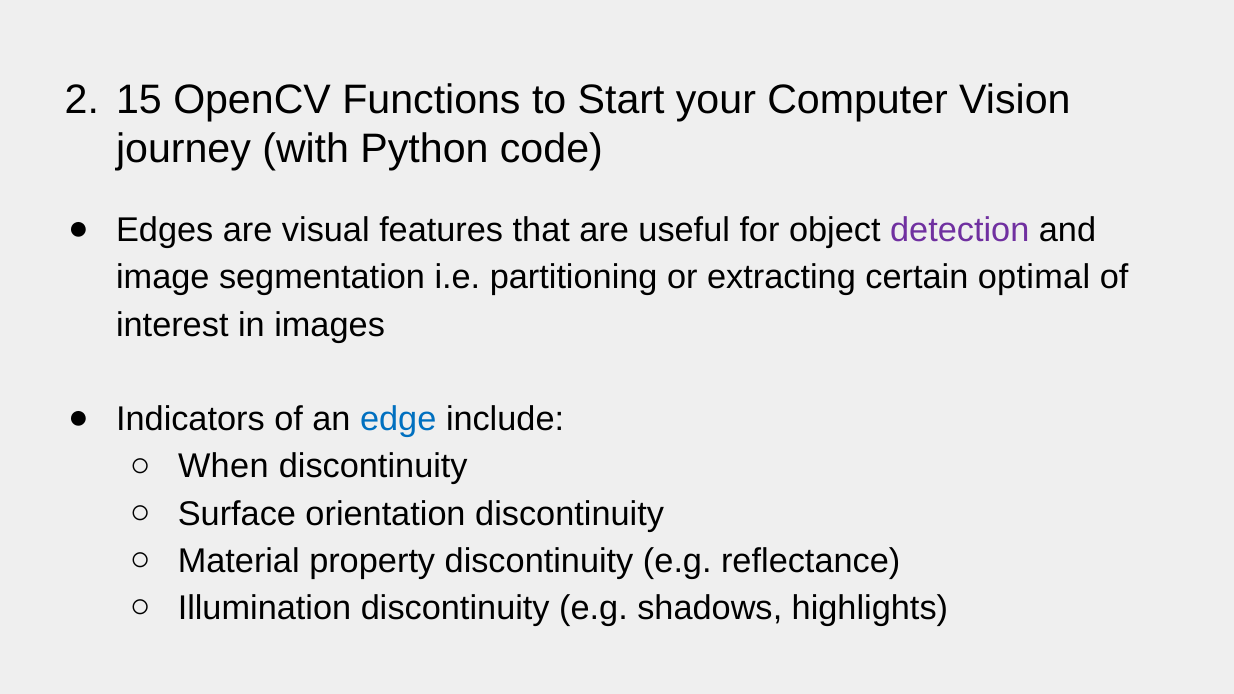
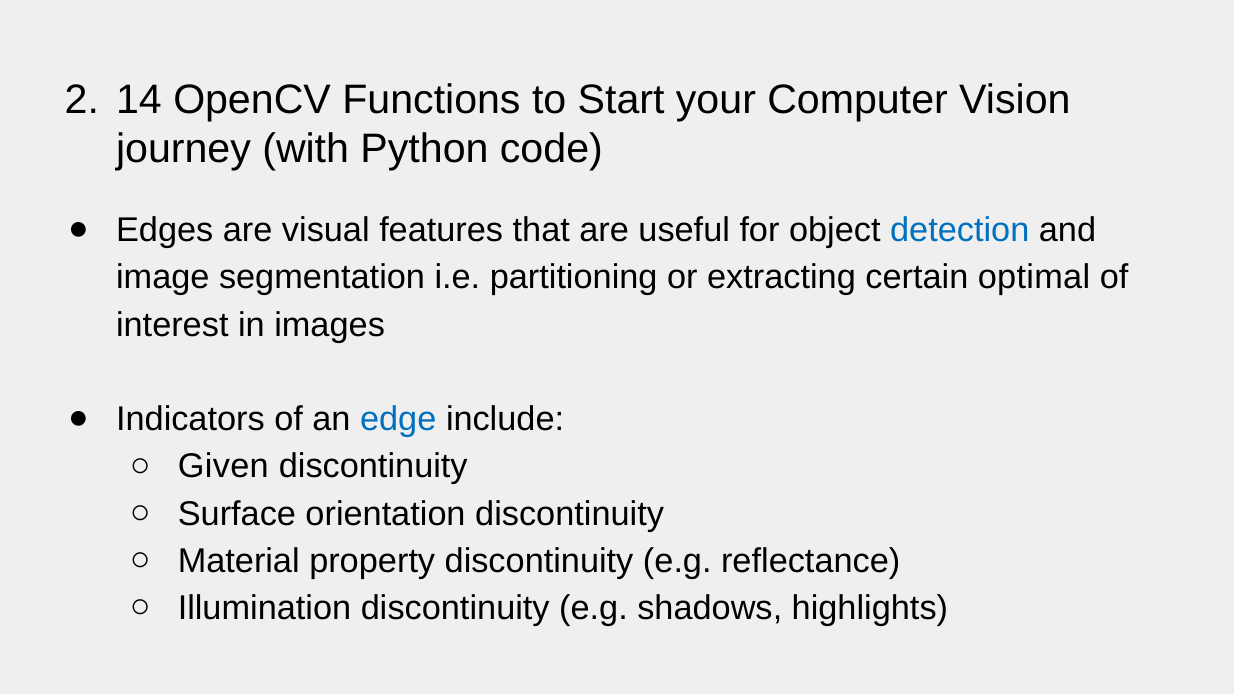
15: 15 -> 14
detection colour: purple -> blue
When: When -> Given
